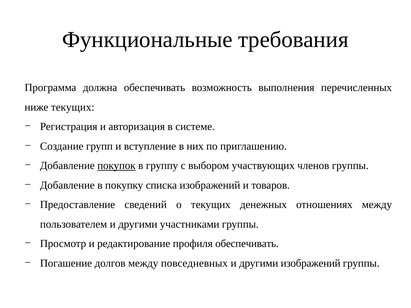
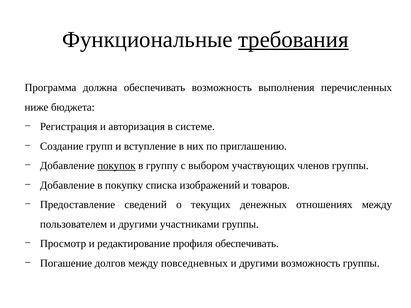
требования underline: none -> present
ниже текущих: текущих -> бюджета
другими изображений: изображений -> возможность
